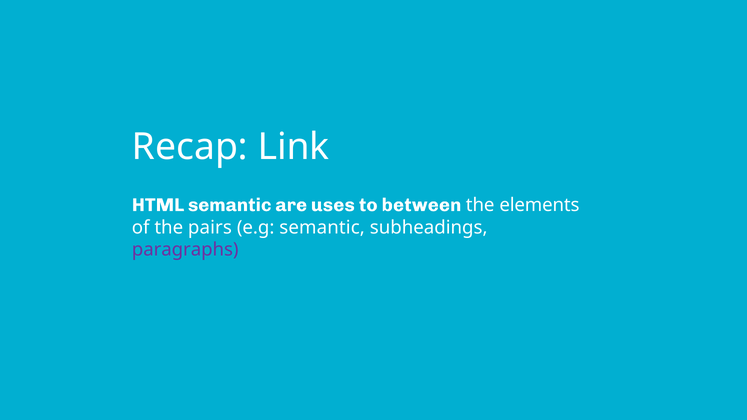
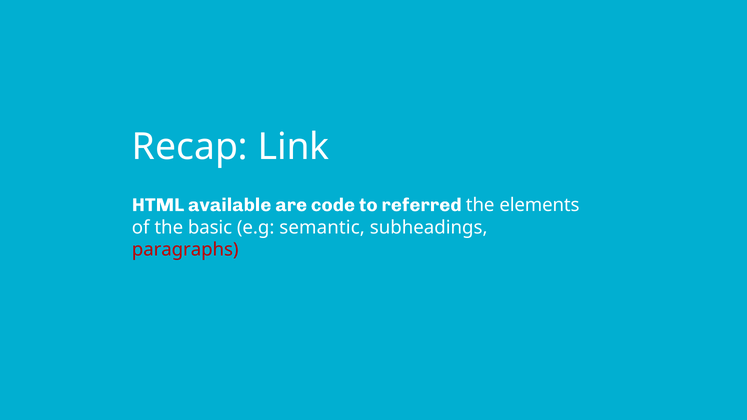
HTML semantic: semantic -> available
uses: uses -> code
between: between -> referred
pairs: pairs -> basic
paragraphs colour: purple -> red
